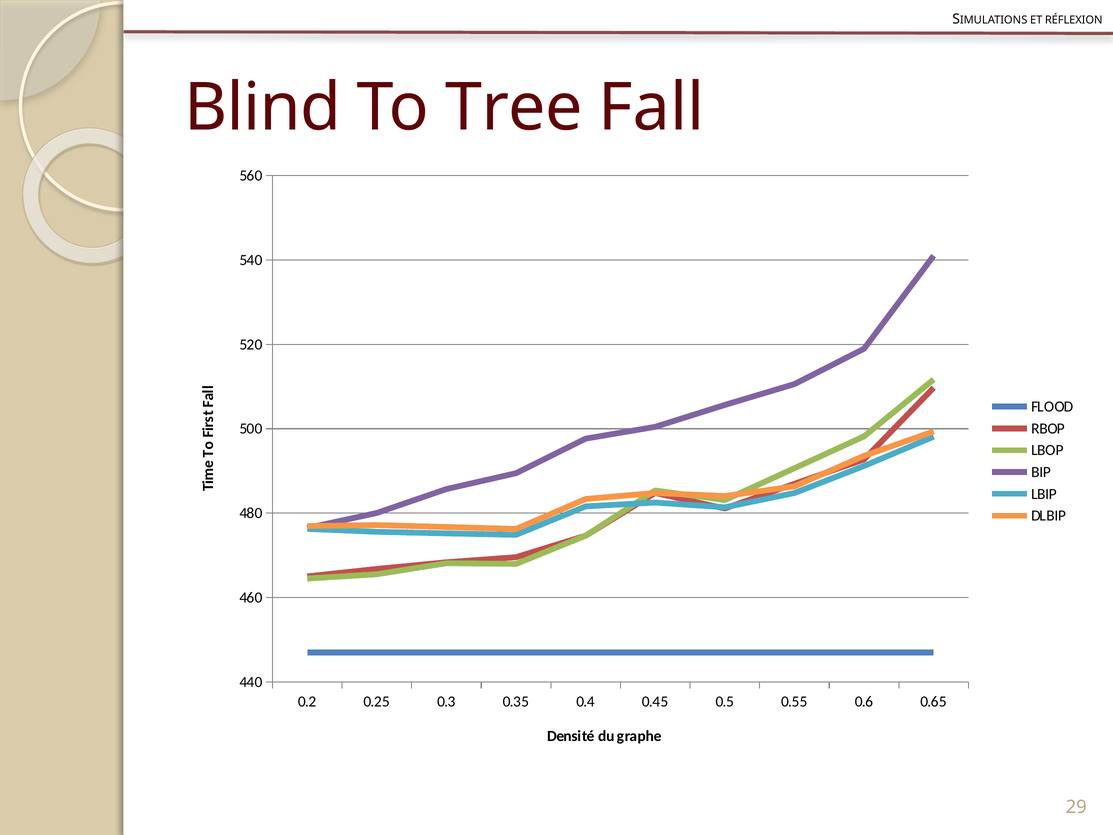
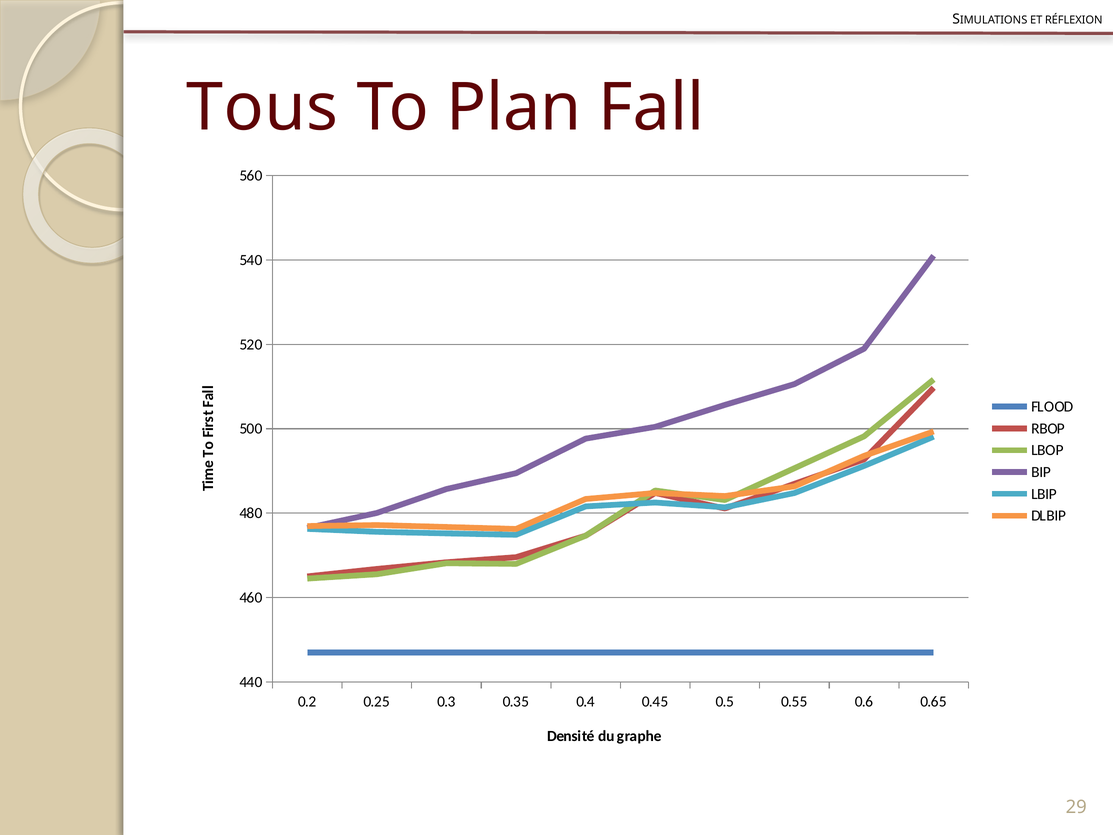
Blind: Blind -> Tous
Tree: Tree -> Plan
